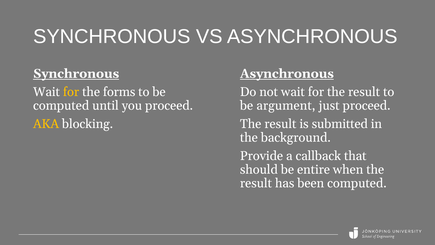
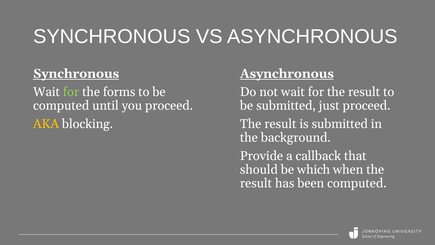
for at (71, 92) colour: yellow -> light green
be argument: argument -> submitted
entire: entire -> which
